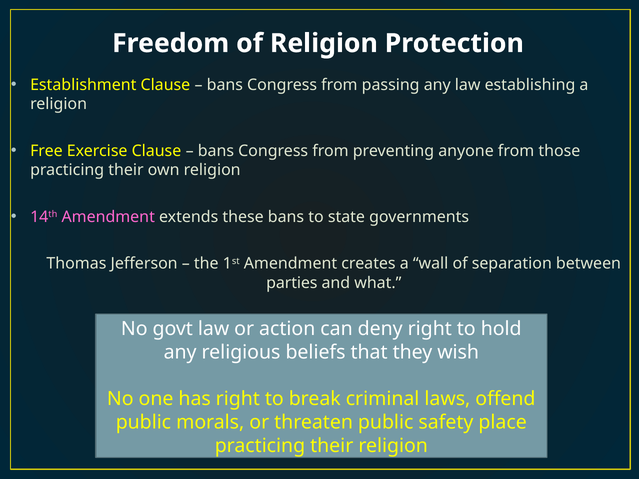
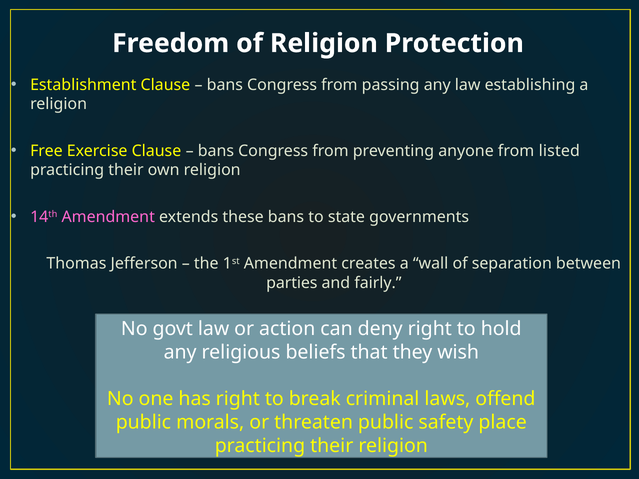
those: those -> listed
what: what -> fairly
